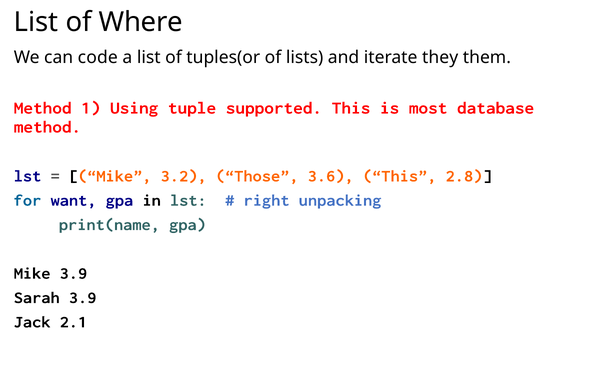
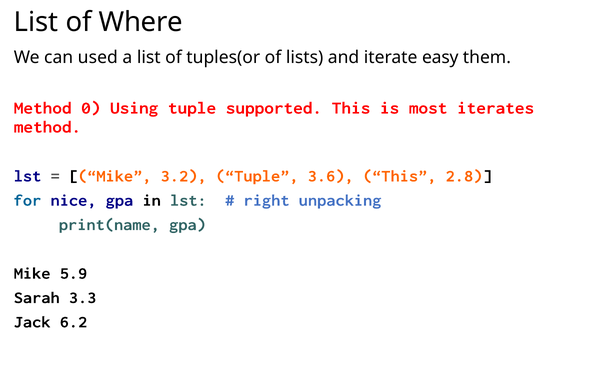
code: code -> used
they: they -> easy
1: 1 -> 0
database: database -> iterates
3.2 Those: Those -> Tuple
want: want -> nice
Mike 3.9: 3.9 -> 5.9
Sarah 3.9: 3.9 -> 3.3
2.1: 2.1 -> 6.2
